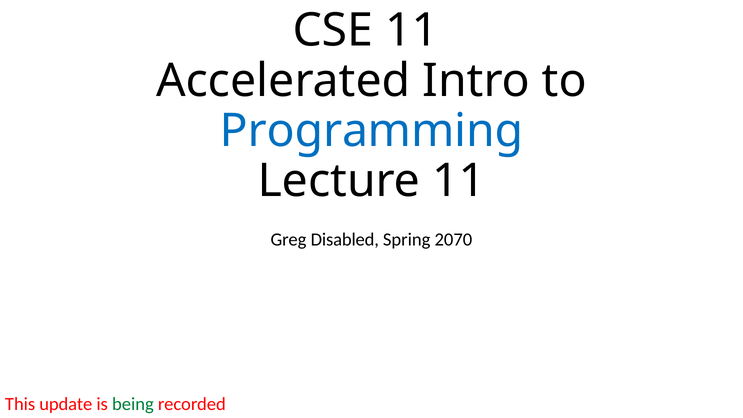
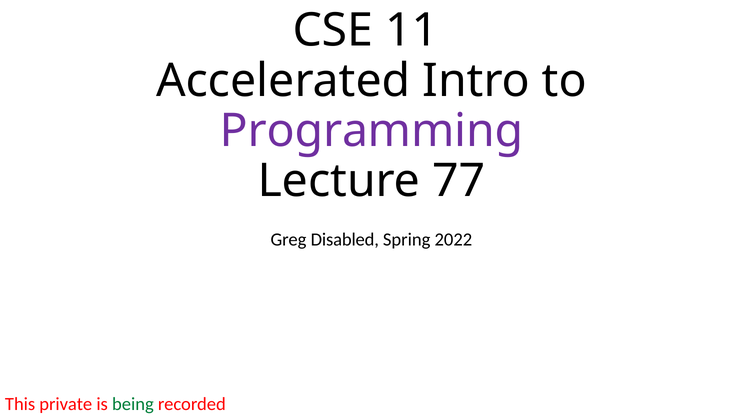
Programming colour: blue -> purple
Lecture 11: 11 -> 77
2070: 2070 -> 2022
update: update -> private
